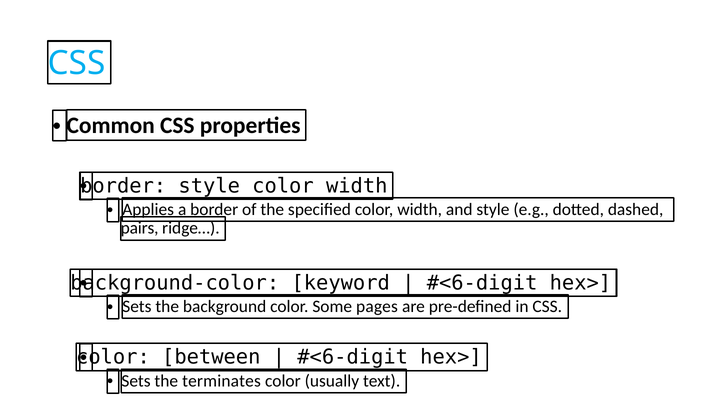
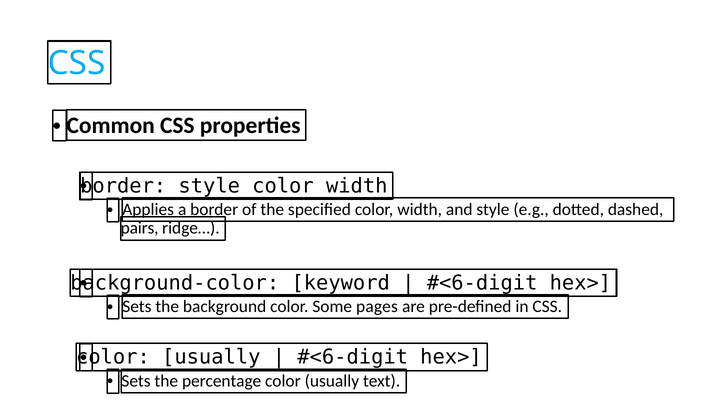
between at (211, 357): between -> usually
terminates: terminates -> percentage
